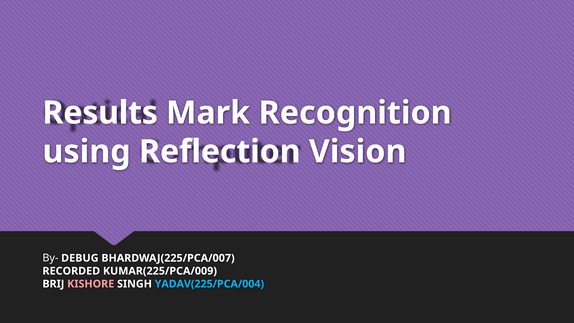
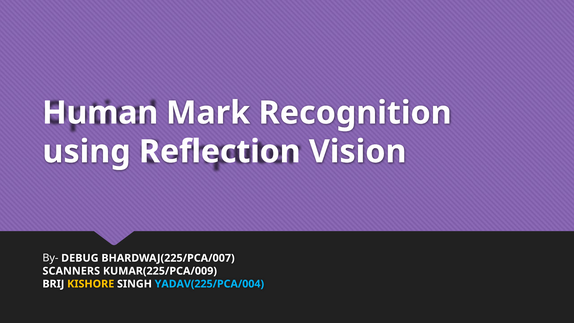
Results: Results -> Human
RECORDED: RECORDED -> SCANNERS
KISHORE colour: pink -> yellow
